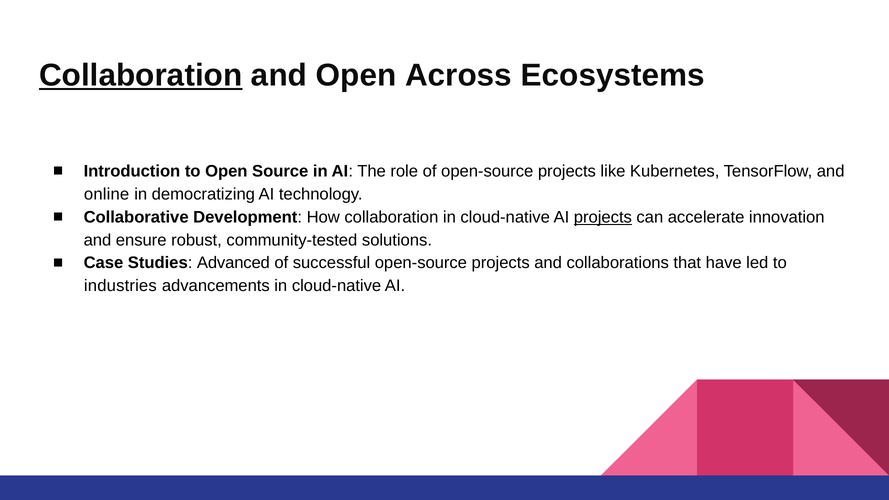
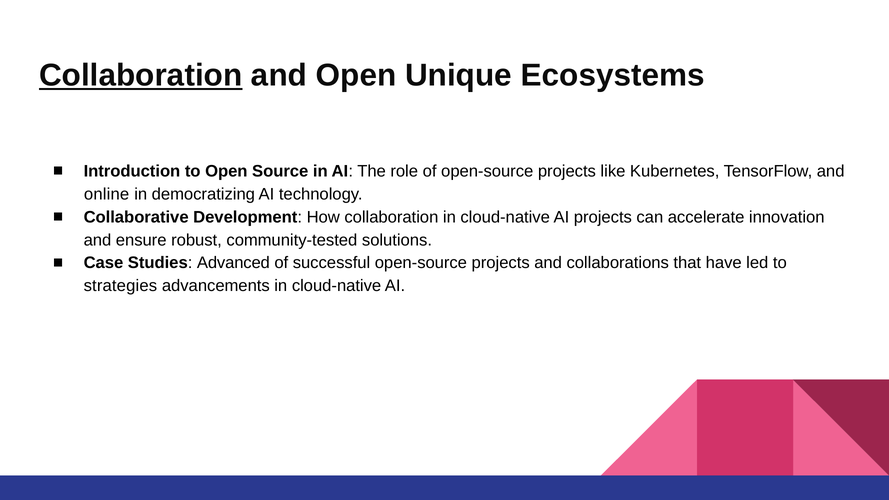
Across: Across -> Unique
projects at (603, 217) underline: present -> none
industries: industries -> strategies
